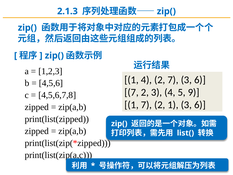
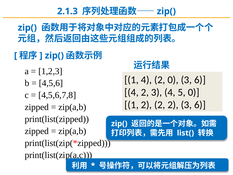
2 7: 7 -> 0
7 at (132, 92): 7 -> 4
5 9: 9 -> 0
1 7: 7 -> 2
1 at (173, 105): 1 -> 2
